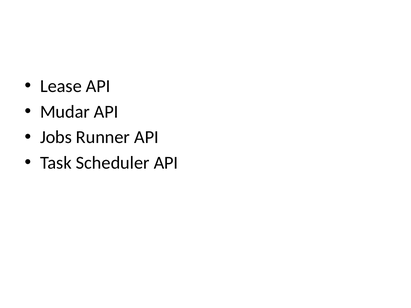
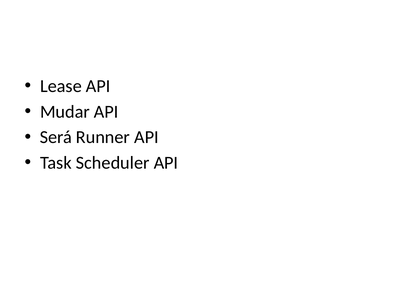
Jobs: Jobs -> Será
